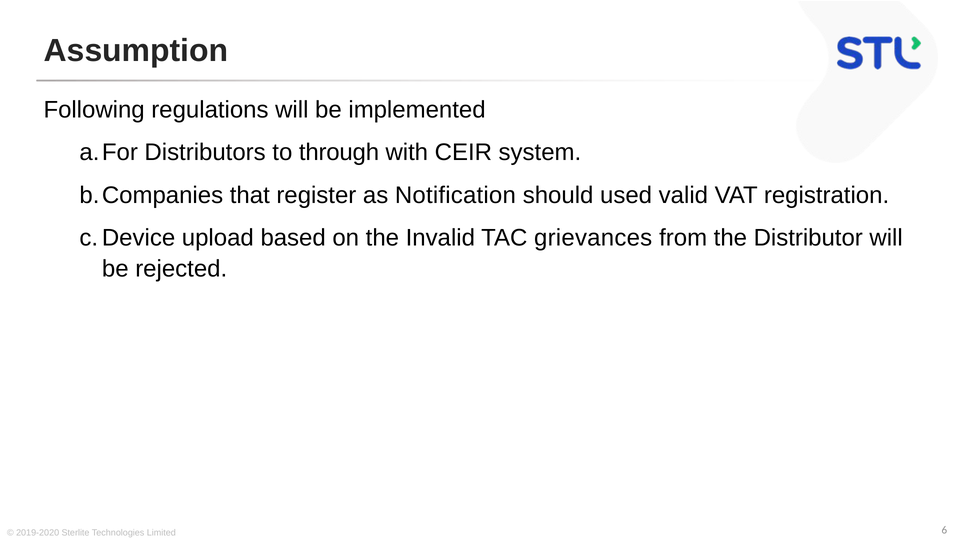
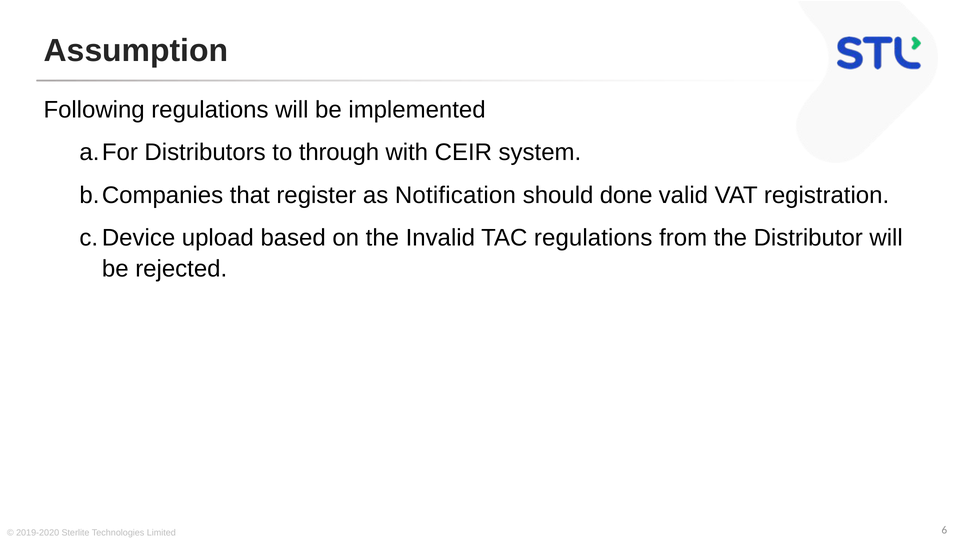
used: used -> done
TAC grievances: grievances -> regulations
